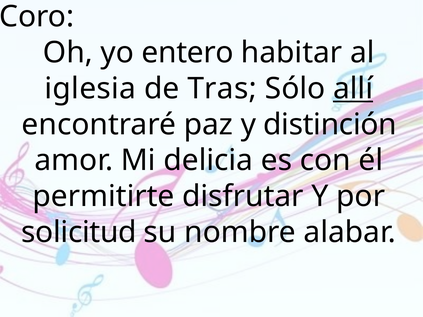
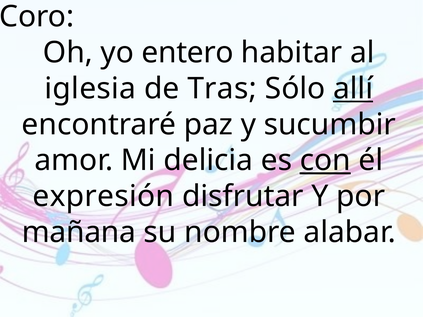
distinción: distinción -> sucumbir
con underline: none -> present
permitirte: permitirte -> expresión
solicitud: solicitud -> mañana
